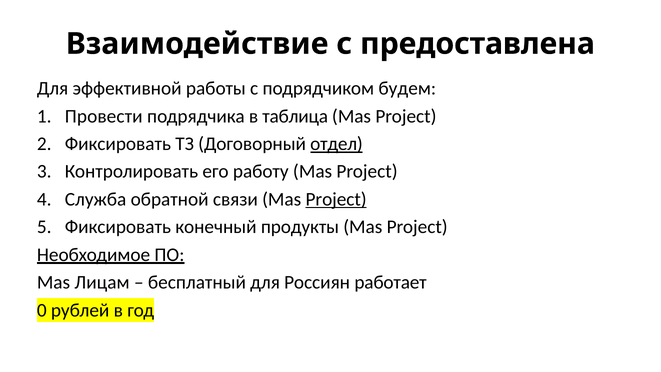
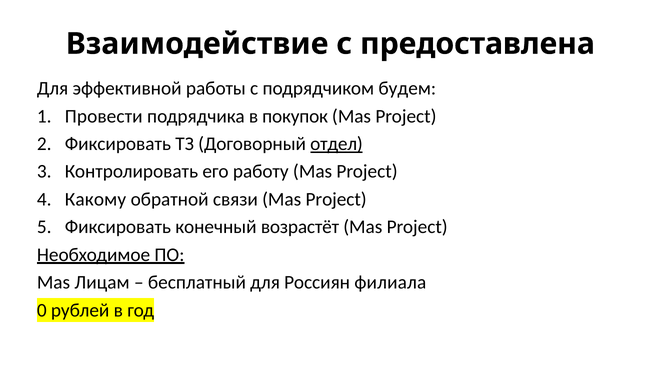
таблица: таблица -> покупок
Служба: Служба -> Какому
Project at (336, 199) underline: present -> none
продукты: продукты -> возрастёт
работает: работает -> филиала
